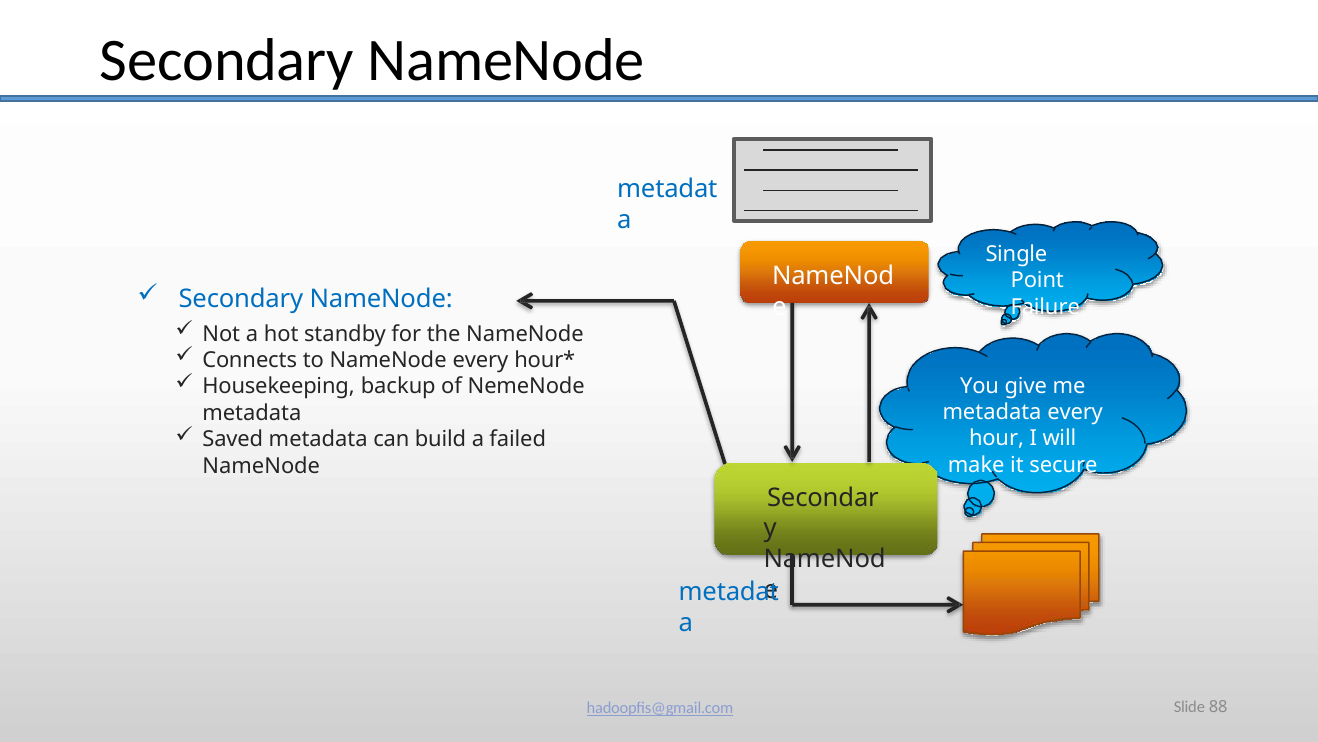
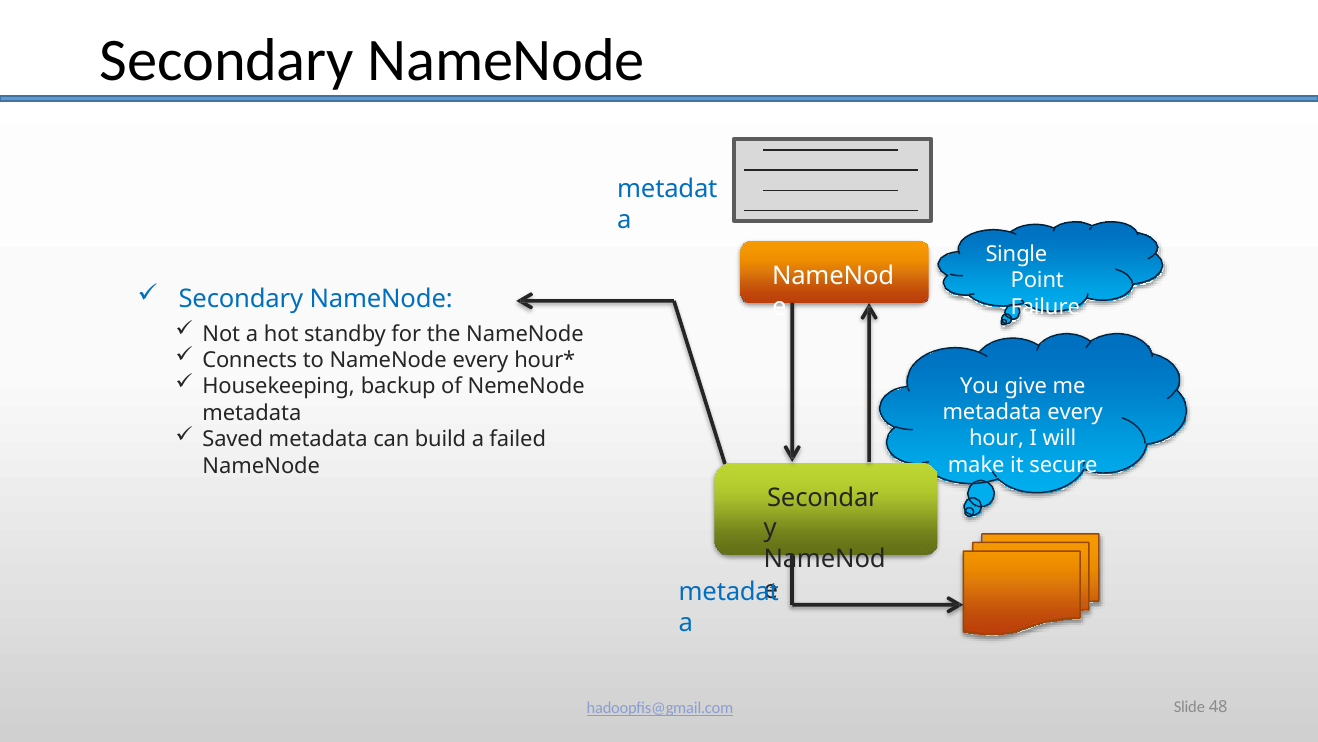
88: 88 -> 48
